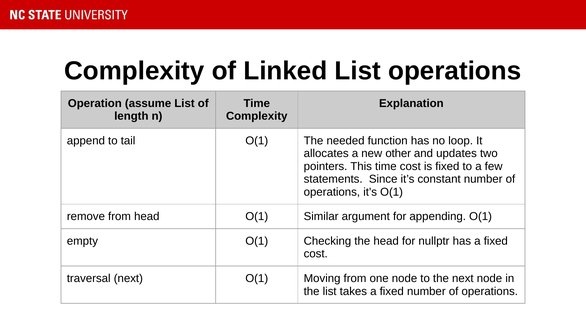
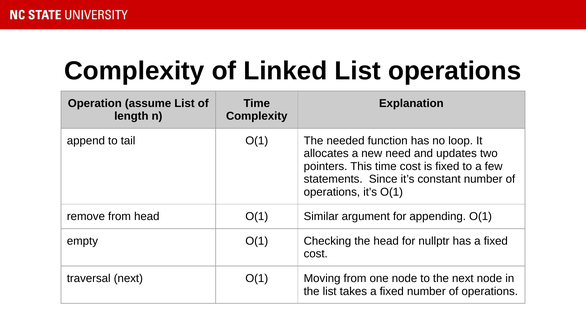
other: other -> need
